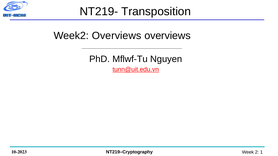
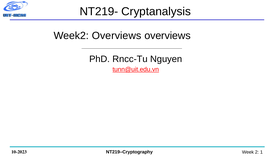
Transposition: Transposition -> Cryptanalysis
Mflwf-Tu: Mflwf-Tu -> Rncc-Tu
